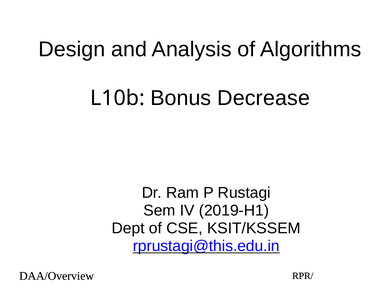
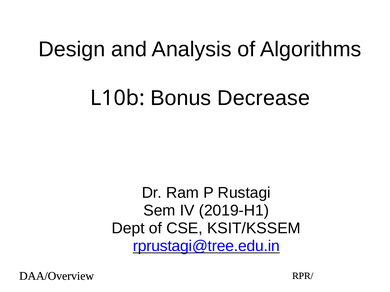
rprustagi@this.edu.in: rprustagi@this.edu.in -> rprustagi@tree.edu.in
